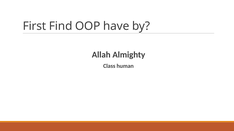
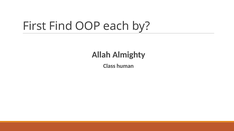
have: have -> each
